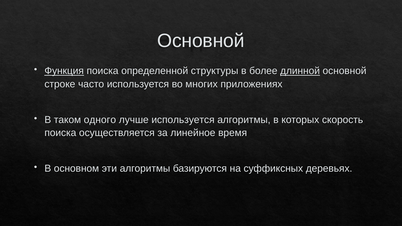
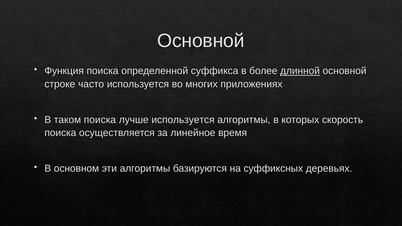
Функция underline: present -> none
структуры: структуры -> суффикса
таком одного: одного -> поиска
